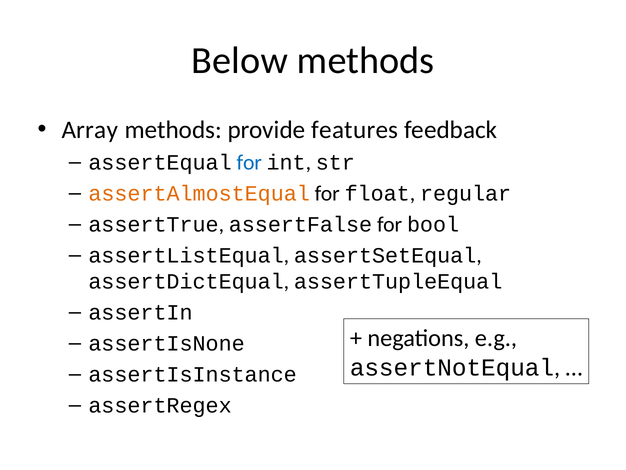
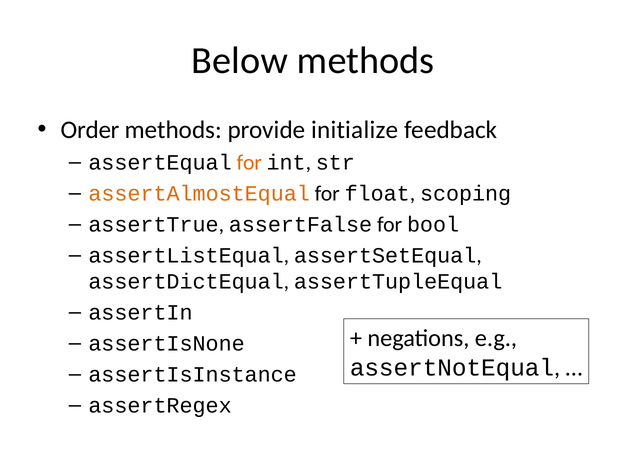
Array: Array -> Order
features: features -> initialize
for at (249, 162) colour: blue -> orange
regular: regular -> scoping
